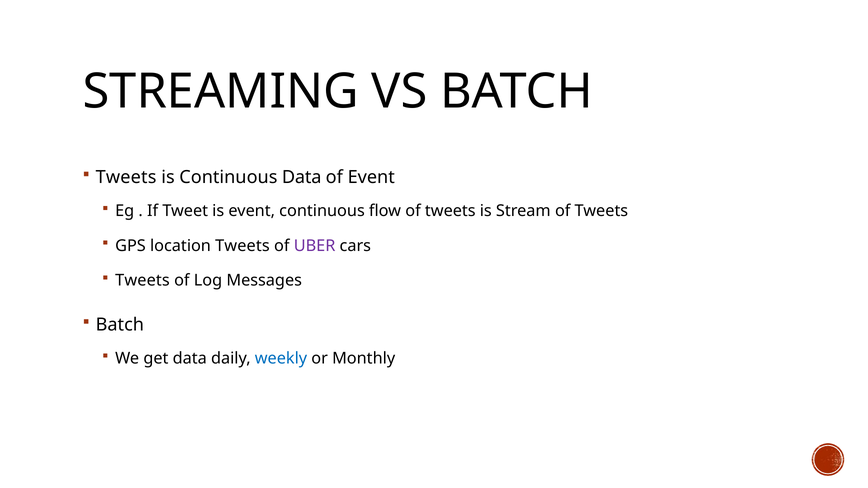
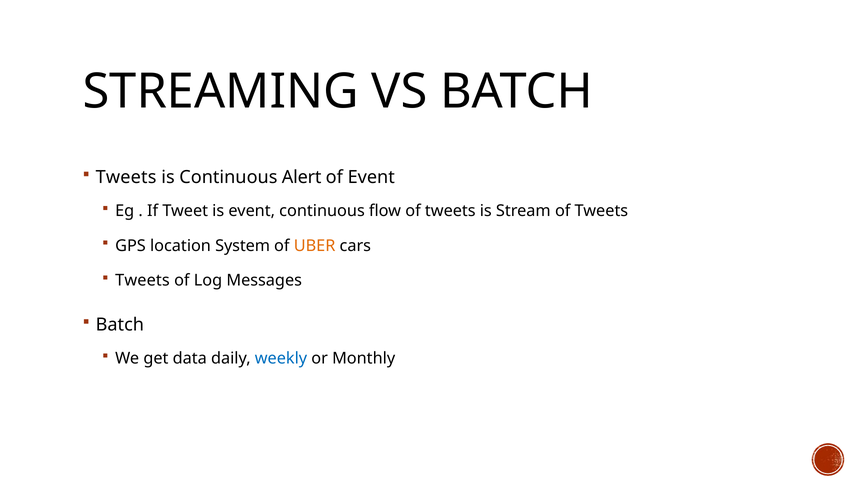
Continuous Data: Data -> Alert
location Tweets: Tweets -> System
UBER colour: purple -> orange
